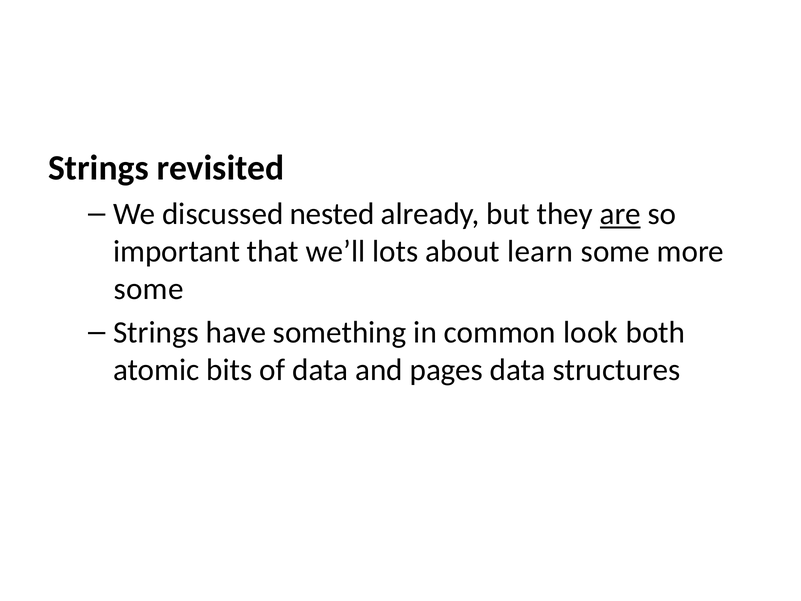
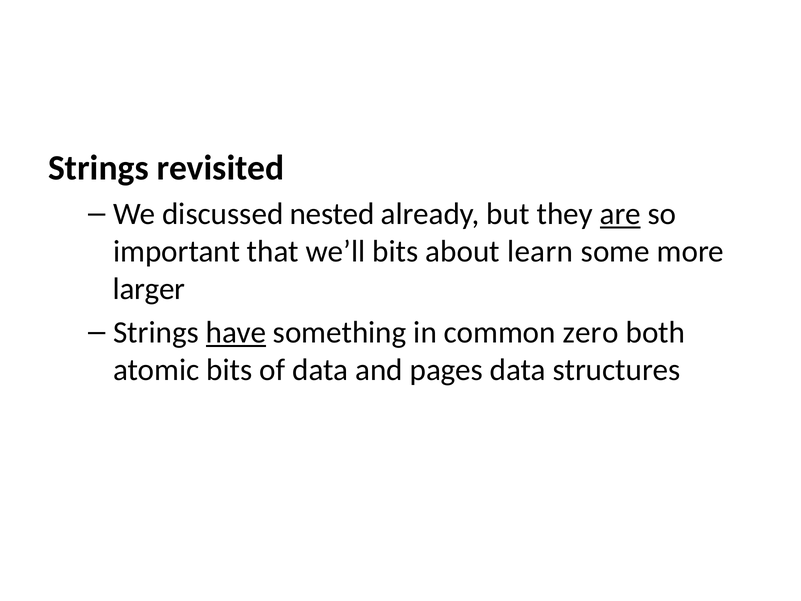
we’ll lots: lots -> bits
some at (149, 289): some -> larger
have underline: none -> present
look: look -> zero
